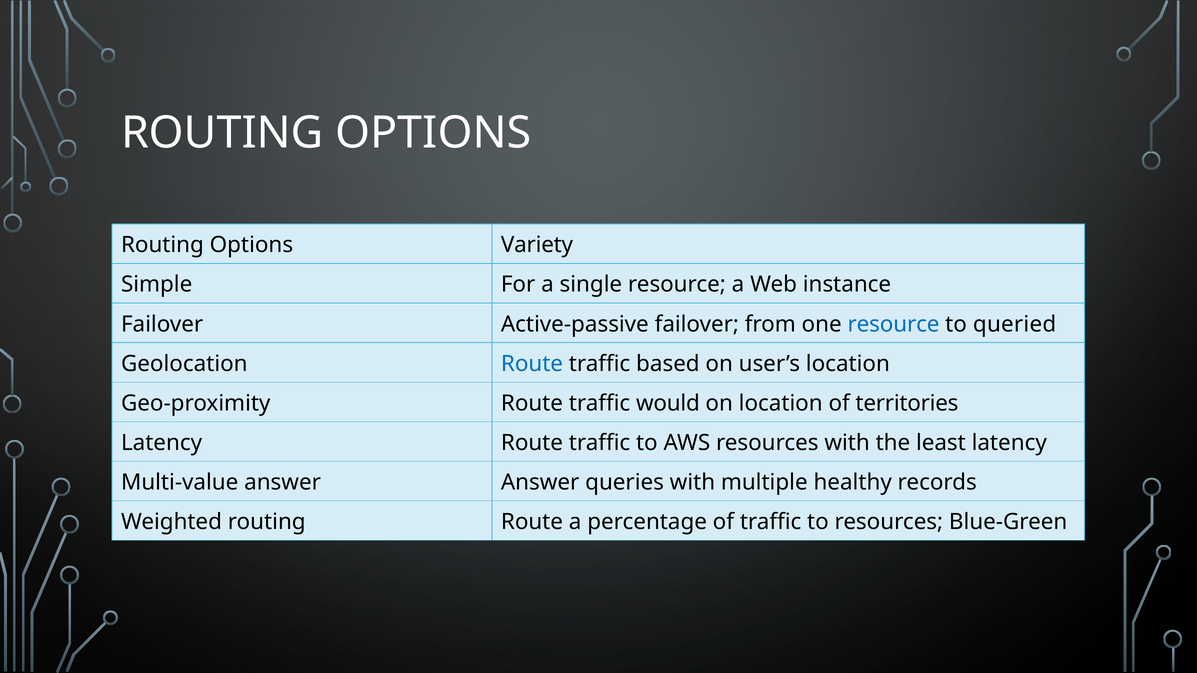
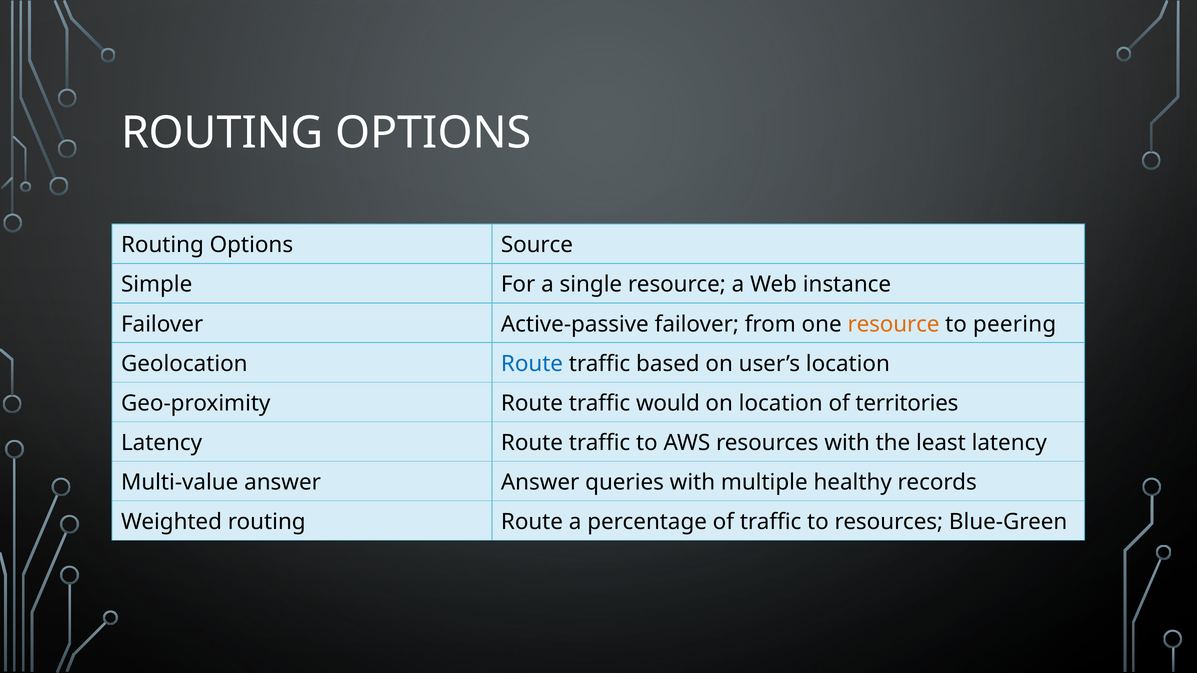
Variety: Variety -> Source
resource at (894, 324) colour: blue -> orange
queried: queried -> peering
